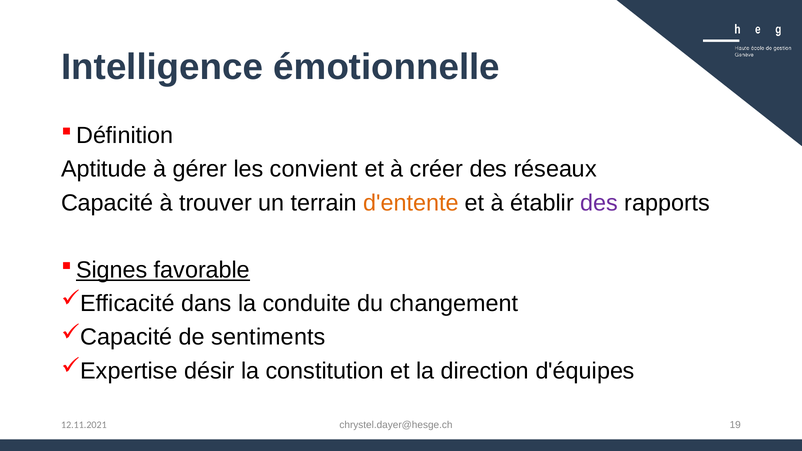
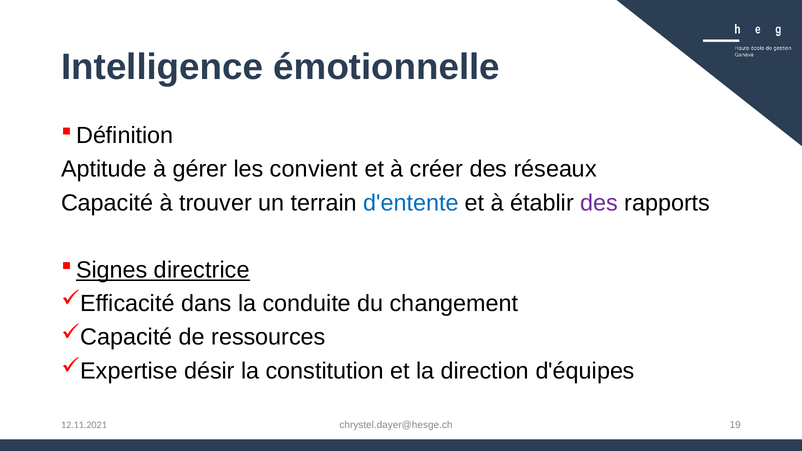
d'entente colour: orange -> blue
favorable: favorable -> directrice
sentiments: sentiments -> ressources
